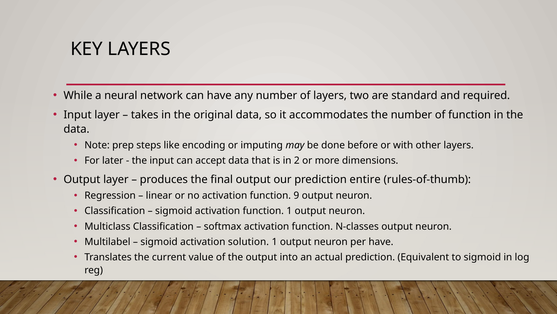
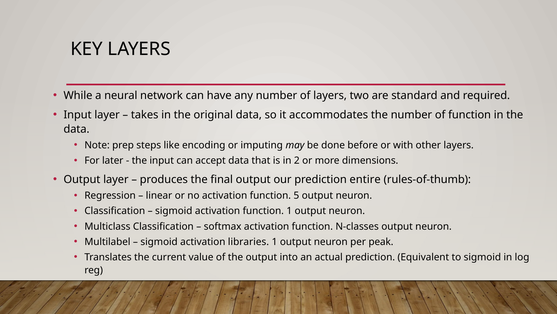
9: 9 -> 5
solution: solution -> libraries
per have: have -> peak
